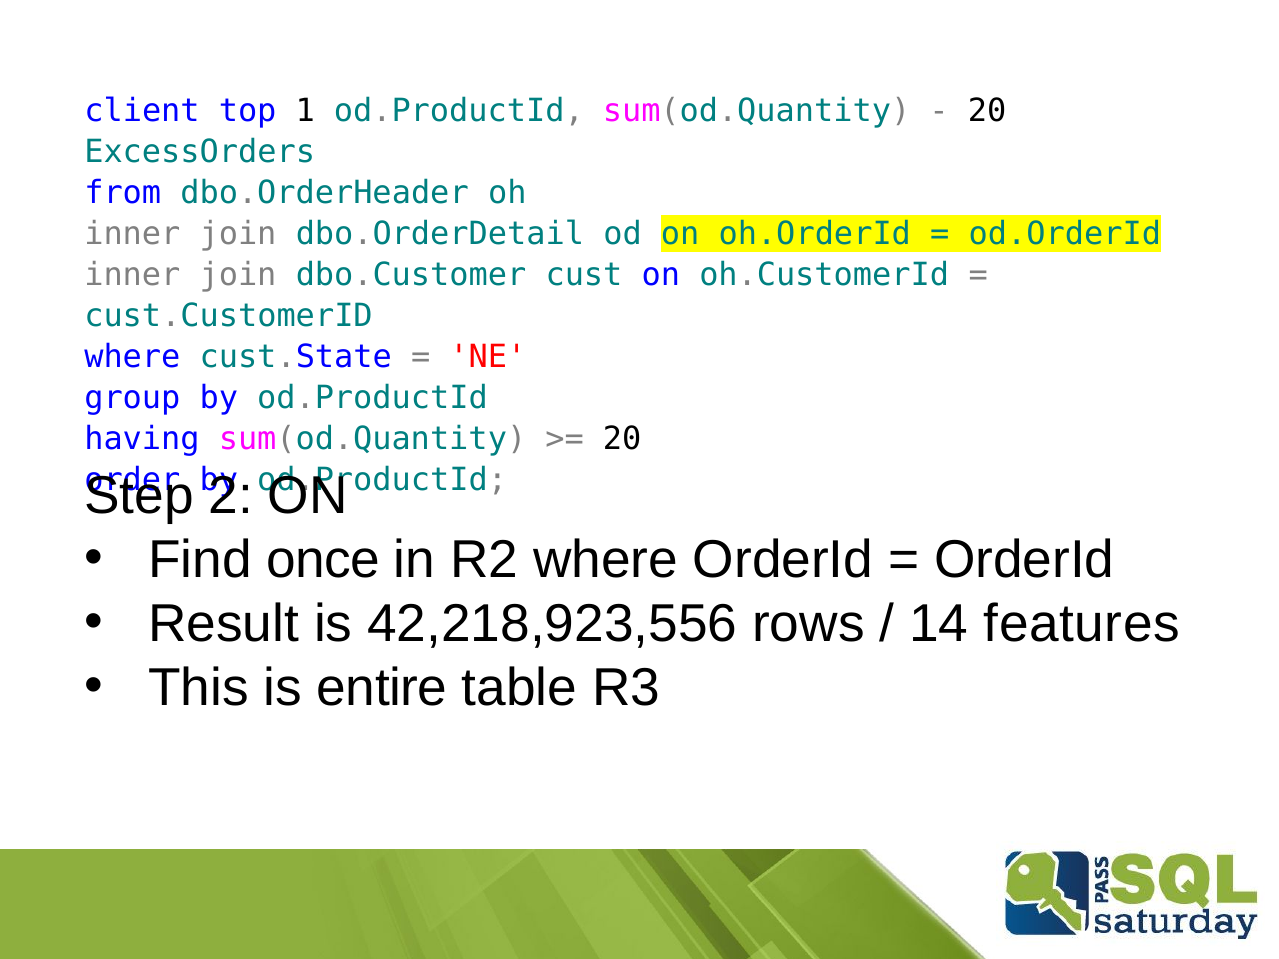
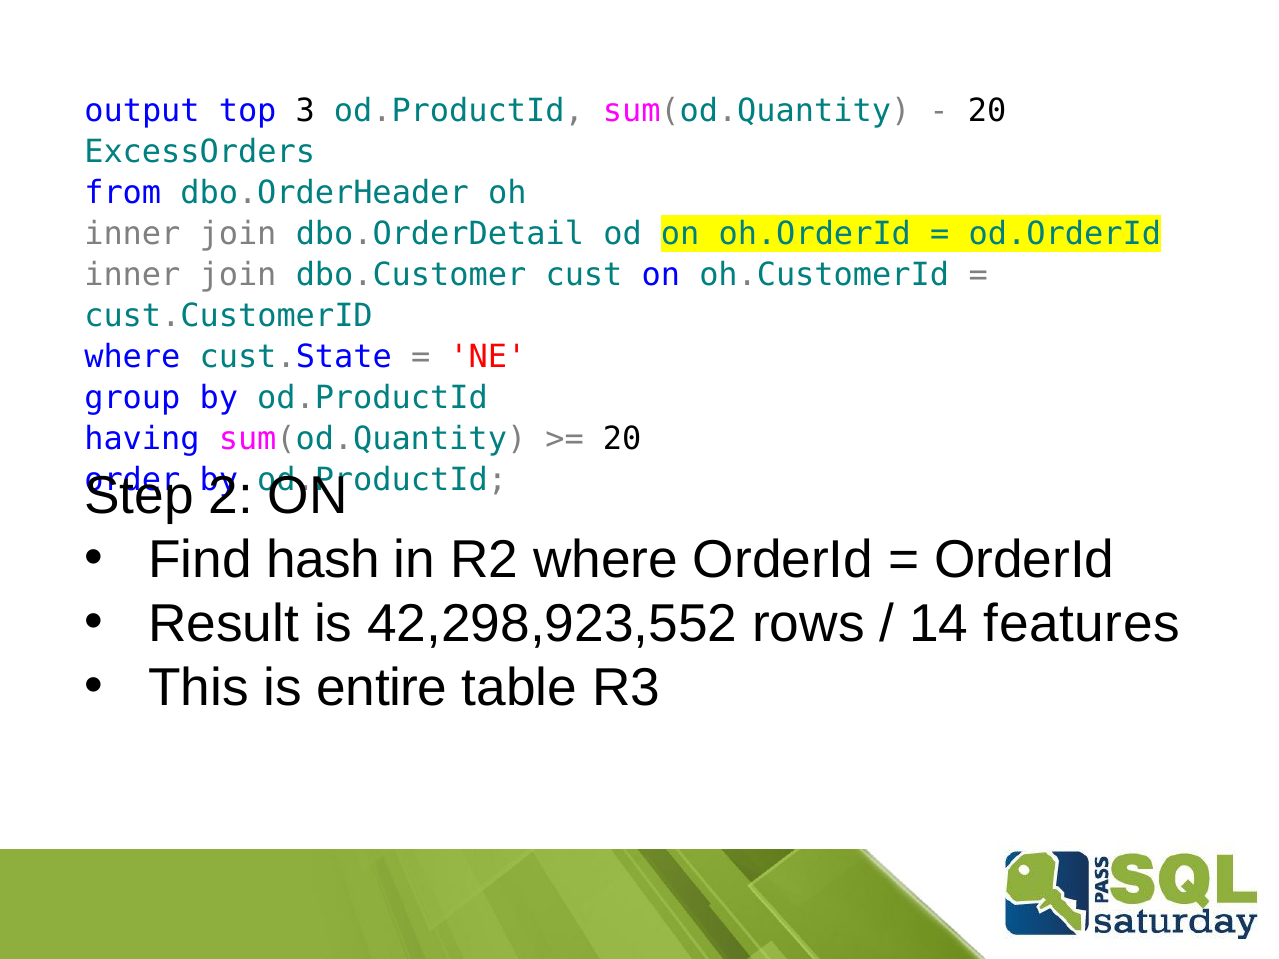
client: client -> output
1: 1 -> 3
once: once -> hash
42,218,923,556: 42,218,923,556 -> 42,298,923,552
